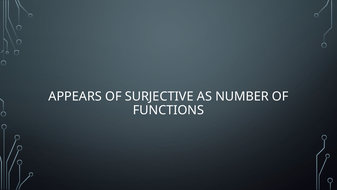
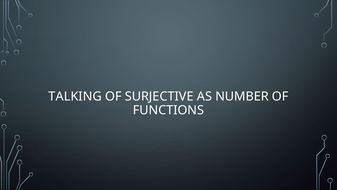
APPEARS: APPEARS -> TALKING
